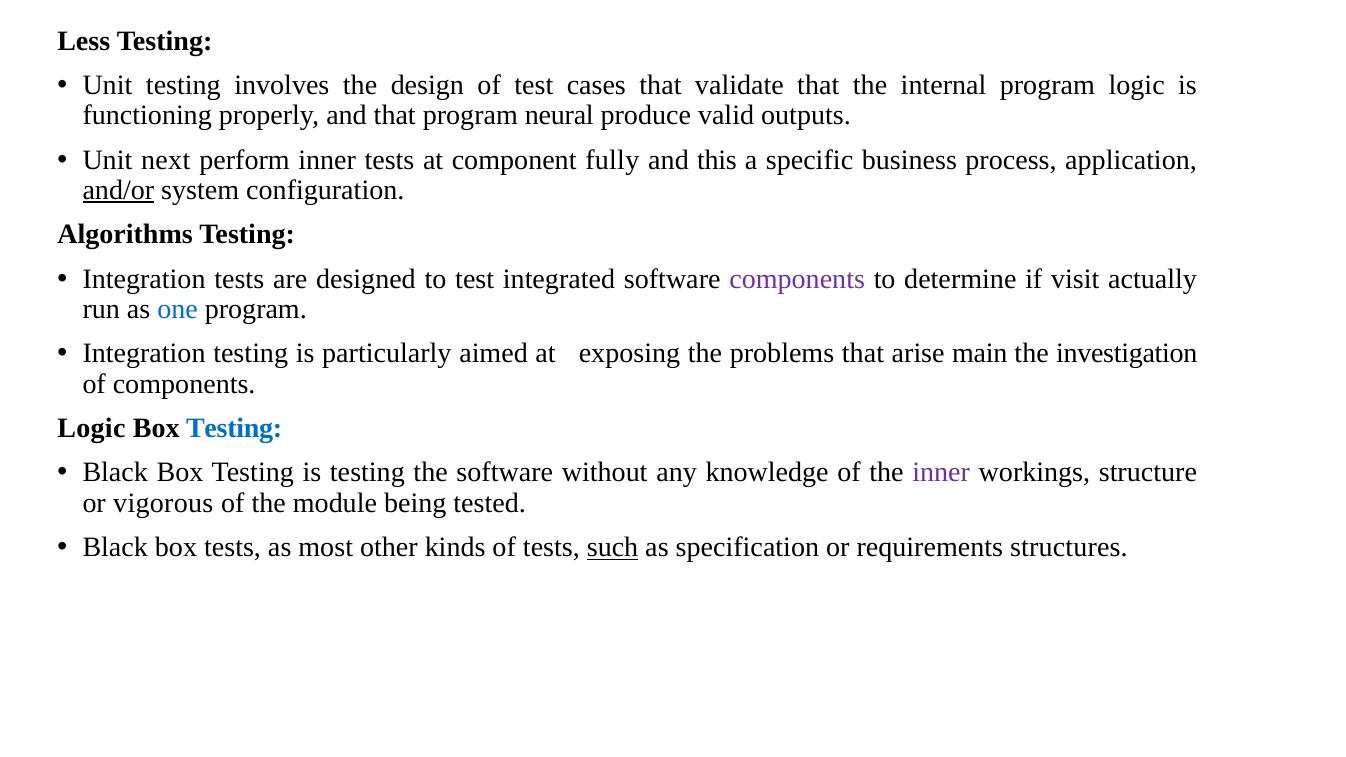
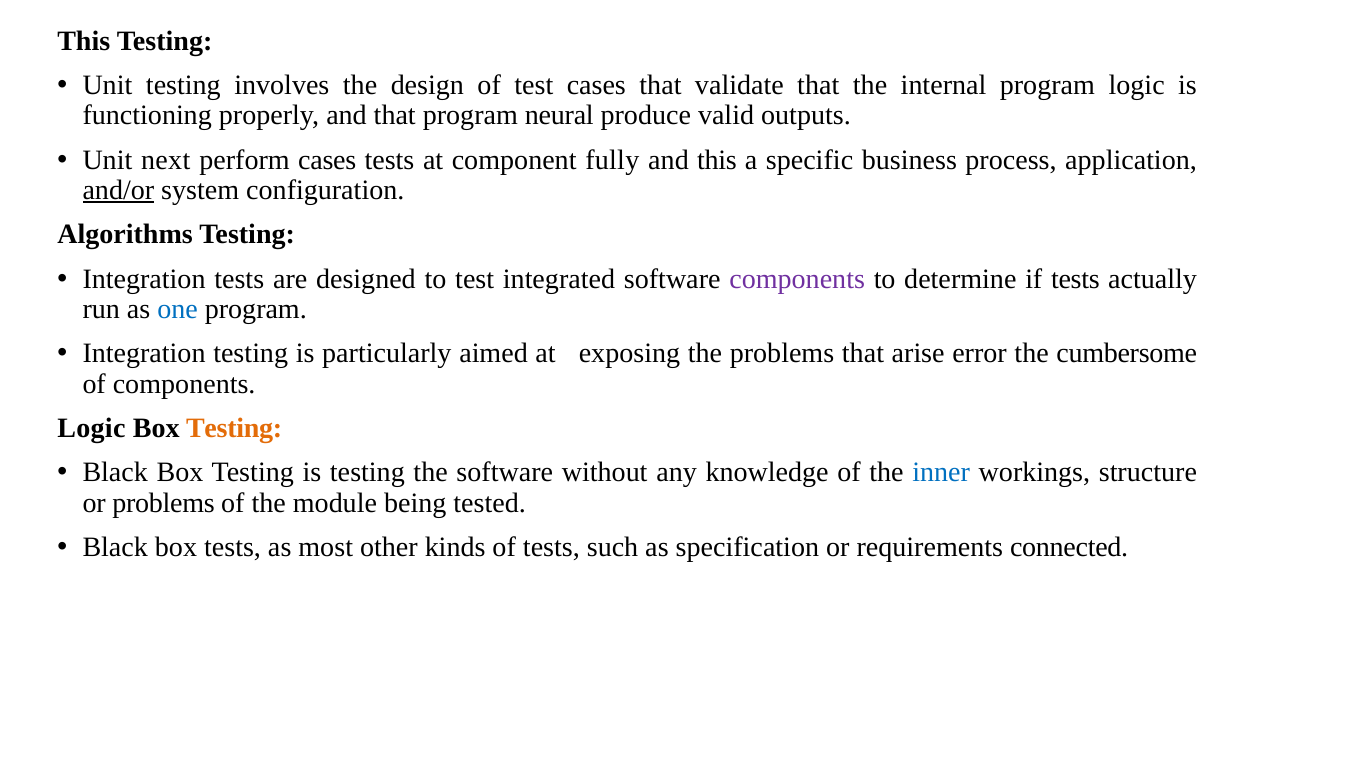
Less at (84, 41): Less -> This
perform inner: inner -> cases
if visit: visit -> tests
main: main -> error
investigation: investigation -> cumbersome
Testing at (234, 428) colour: blue -> orange
inner at (941, 473) colour: purple -> blue
or vigorous: vigorous -> problems
such underline: present -> none
structures: structures -> connected
